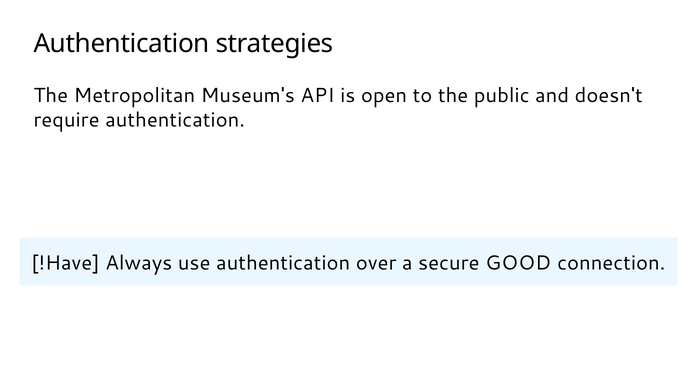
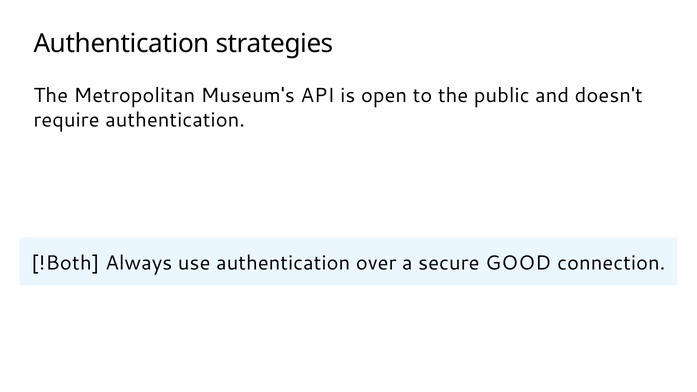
!Have: !Have -> !Both
